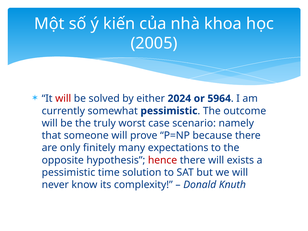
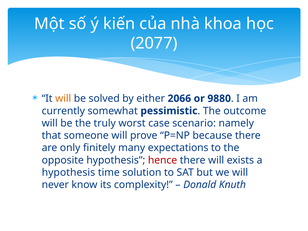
2005: 2005 -> 2077
will at (63, 99) colour: red -> orange
2024: 2024 -> 2066
5964: 5964 -> 9880
pessimistic at (68, 172): pessimistic -> hypothesis
